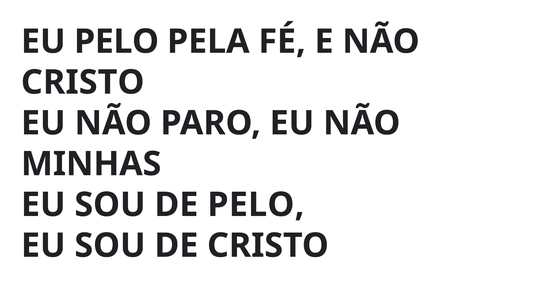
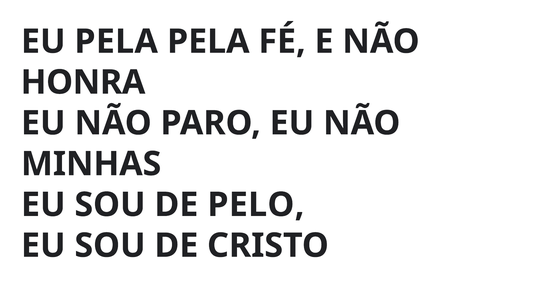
EU PELO: PELO -> PELA
CRISTO at (83, 82): CRISTO -> HONRA
